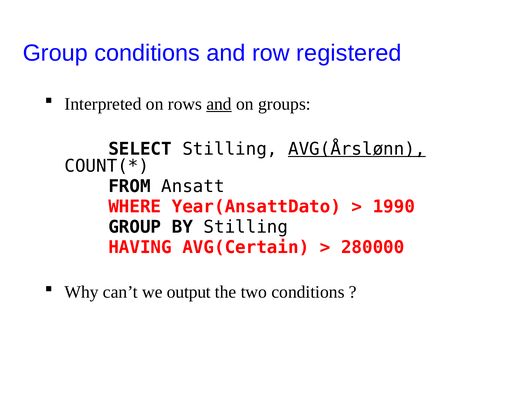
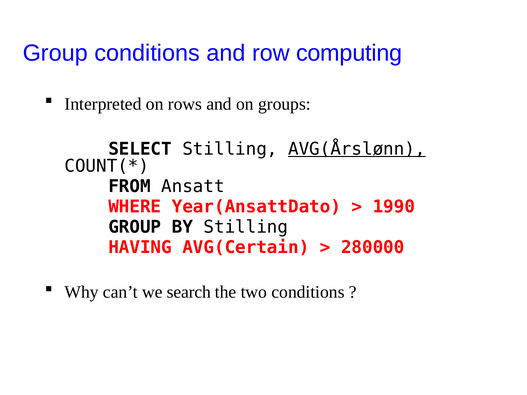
registered: registered -> computing
and at (219, 104) underline: present -> none
output: output -> search
